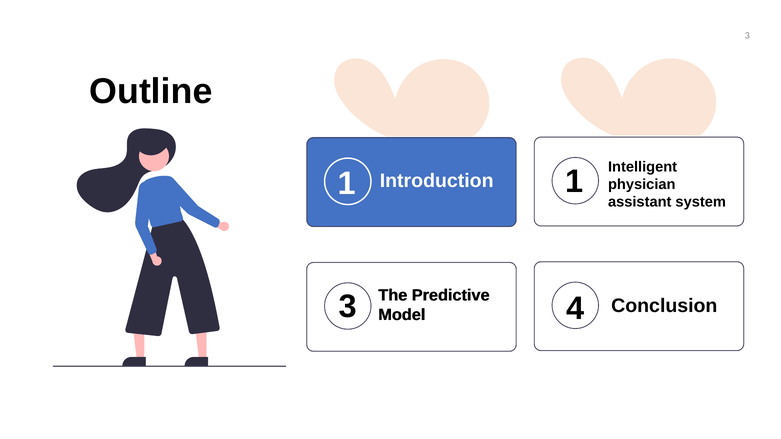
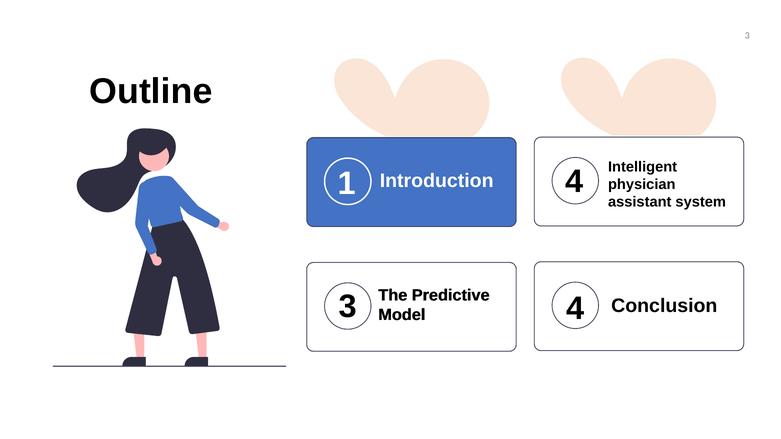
1 1: 1 -> 4
